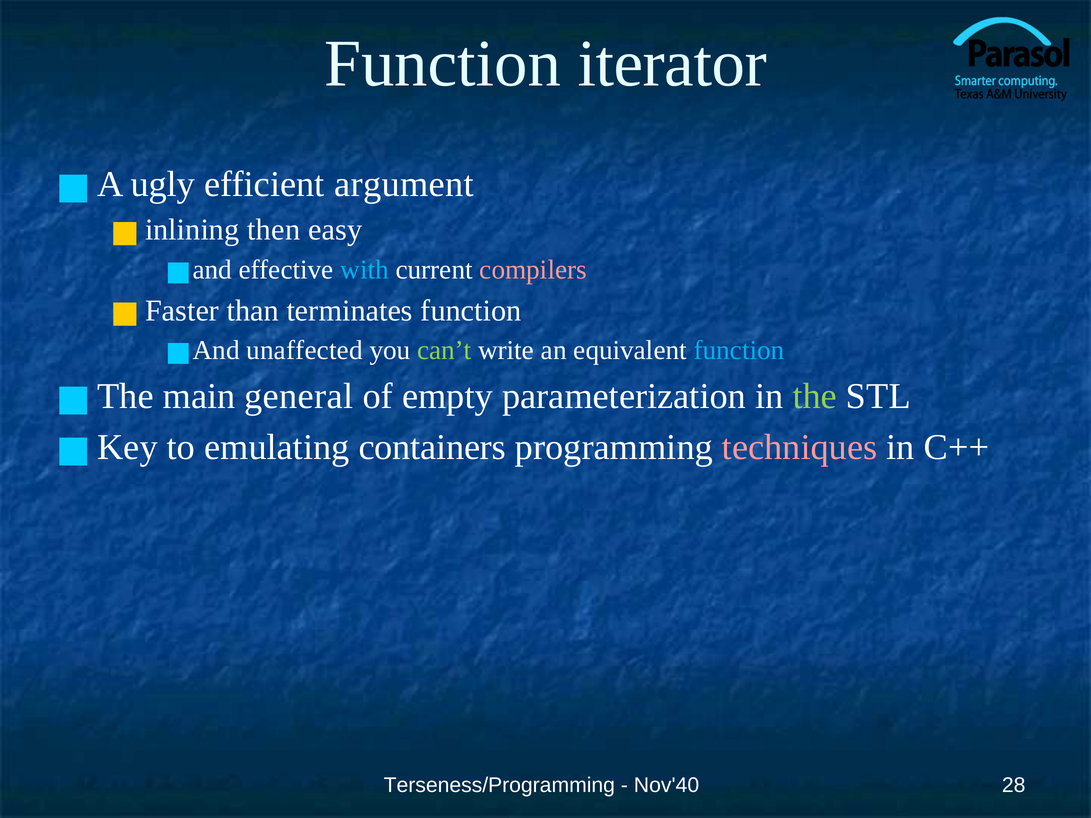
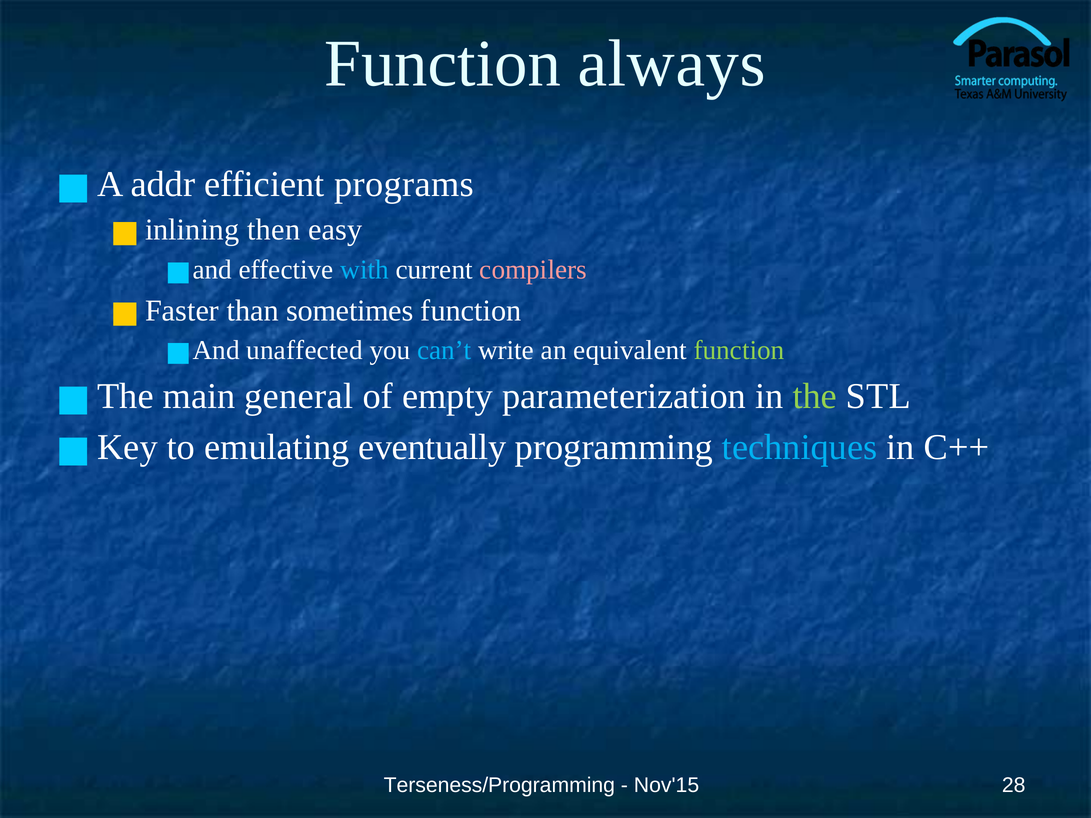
iterator: iterator -> always
ugly: ugly -> addr
argument: argument -> programs
terminates: terminates -> sometimes
can’t colour: light green -> light blue
function at (739, 350) colour: light blue -> light green
containers: containers -> eventually
techniques colour: pink -> light blue
Nov'40: Nov'40 -> Nov'15
